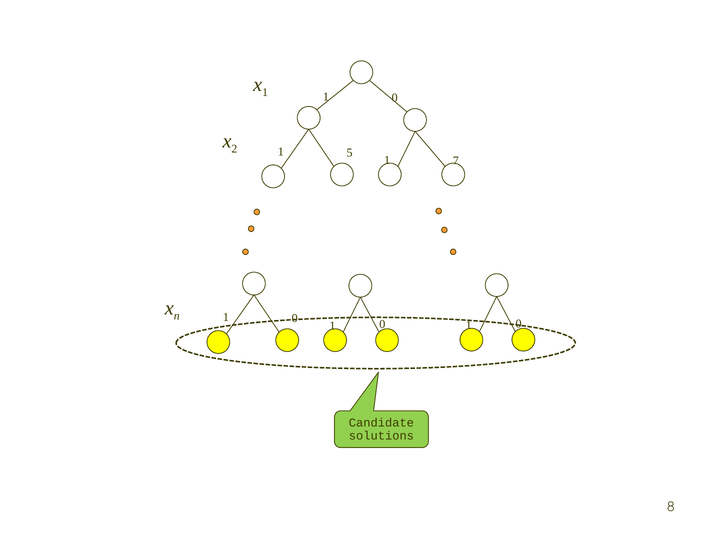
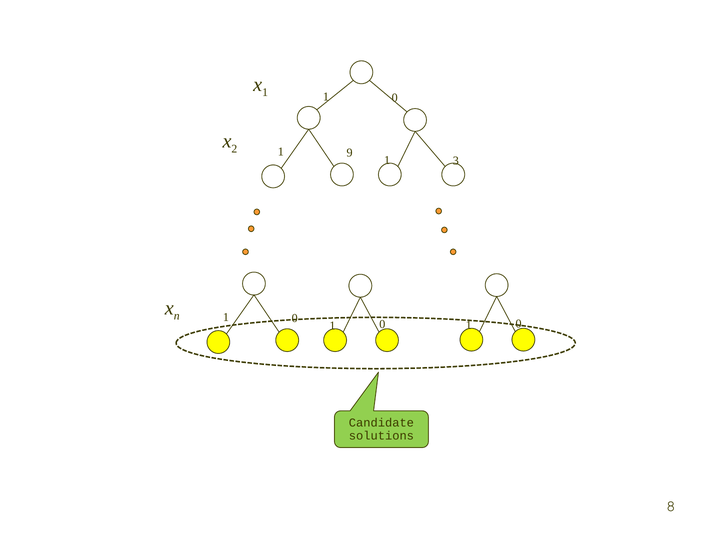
5: 5 -> 9
7: 7 -> 3
